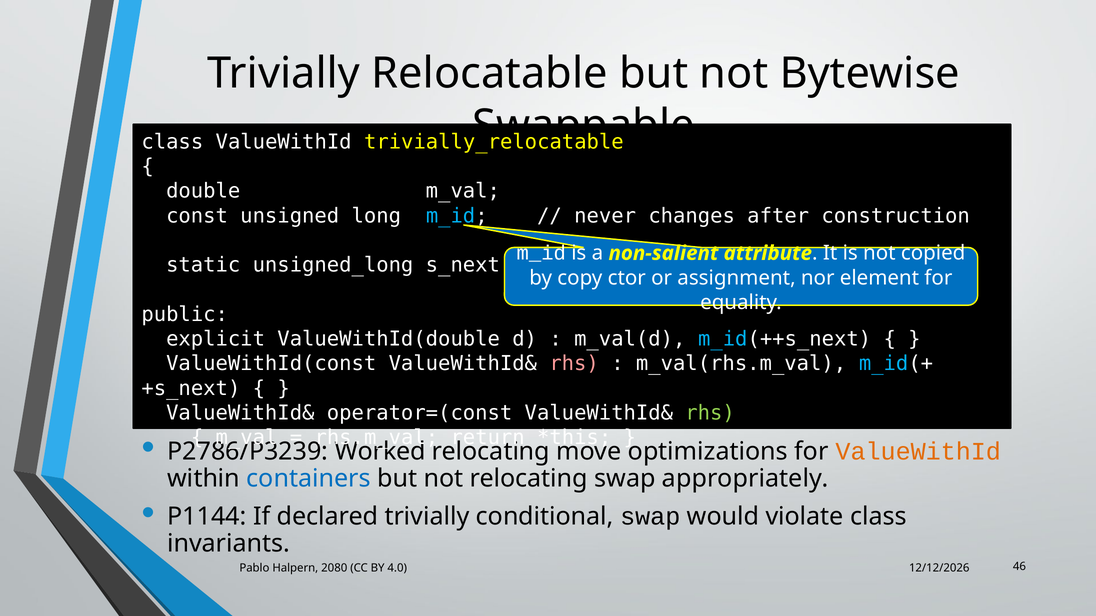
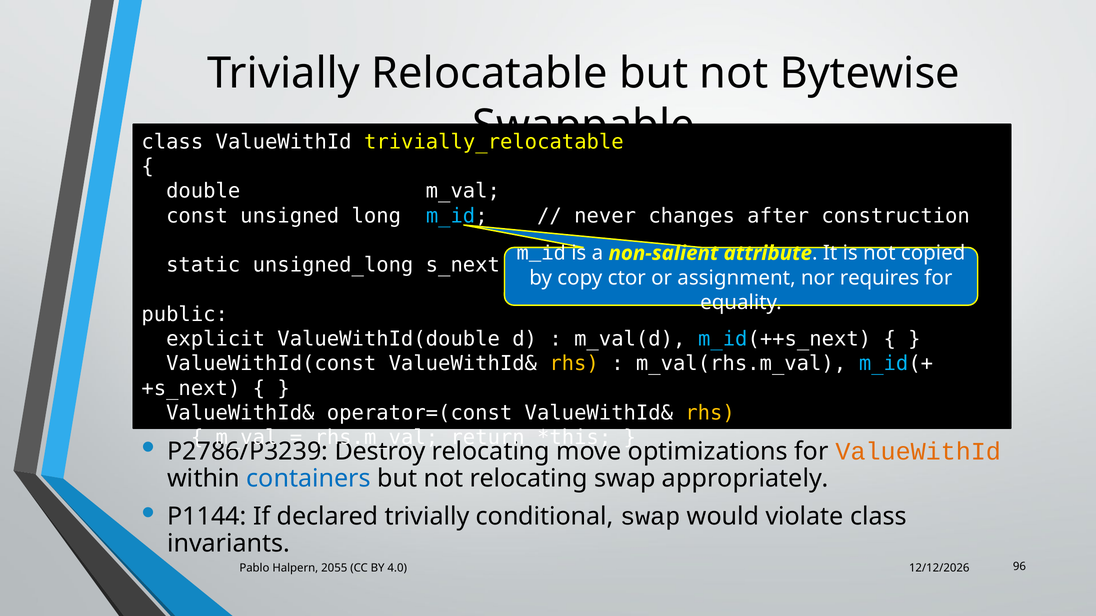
element: element -> requires
rhs at (574, 364) colour: pink -> yellow
rhs at (710, 413) colour: light green -> yellow
Worked: Worked -> Destroy
2080: 2080 -> 2055
46: 46 -> 96
